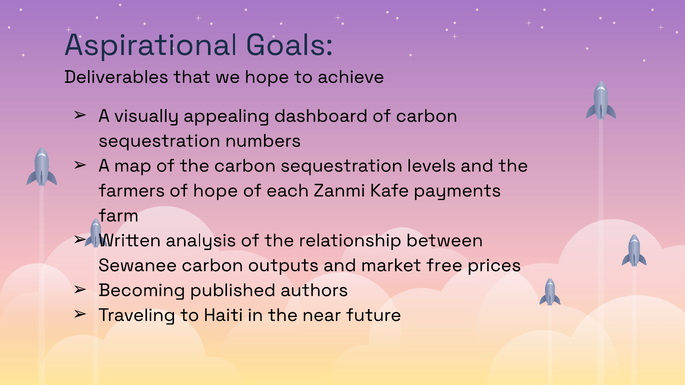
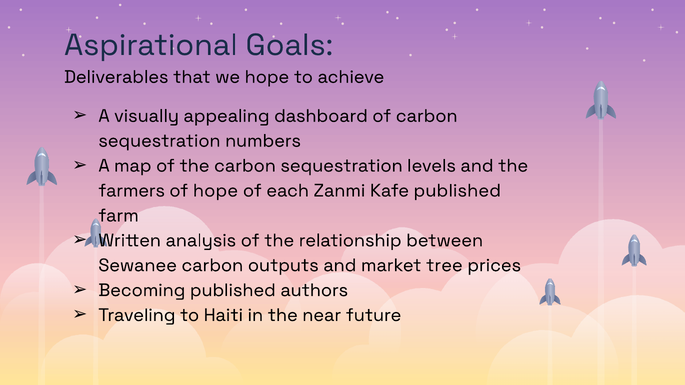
Kafe payments: payments -> published
free: free -> tree
